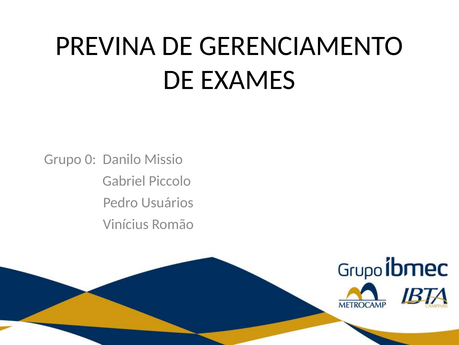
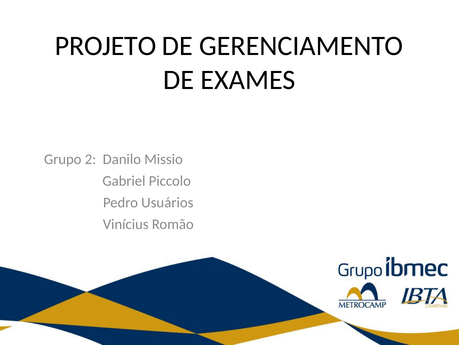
PREVINA: PREVINA -> PROJETO
0: 0 -> 2
